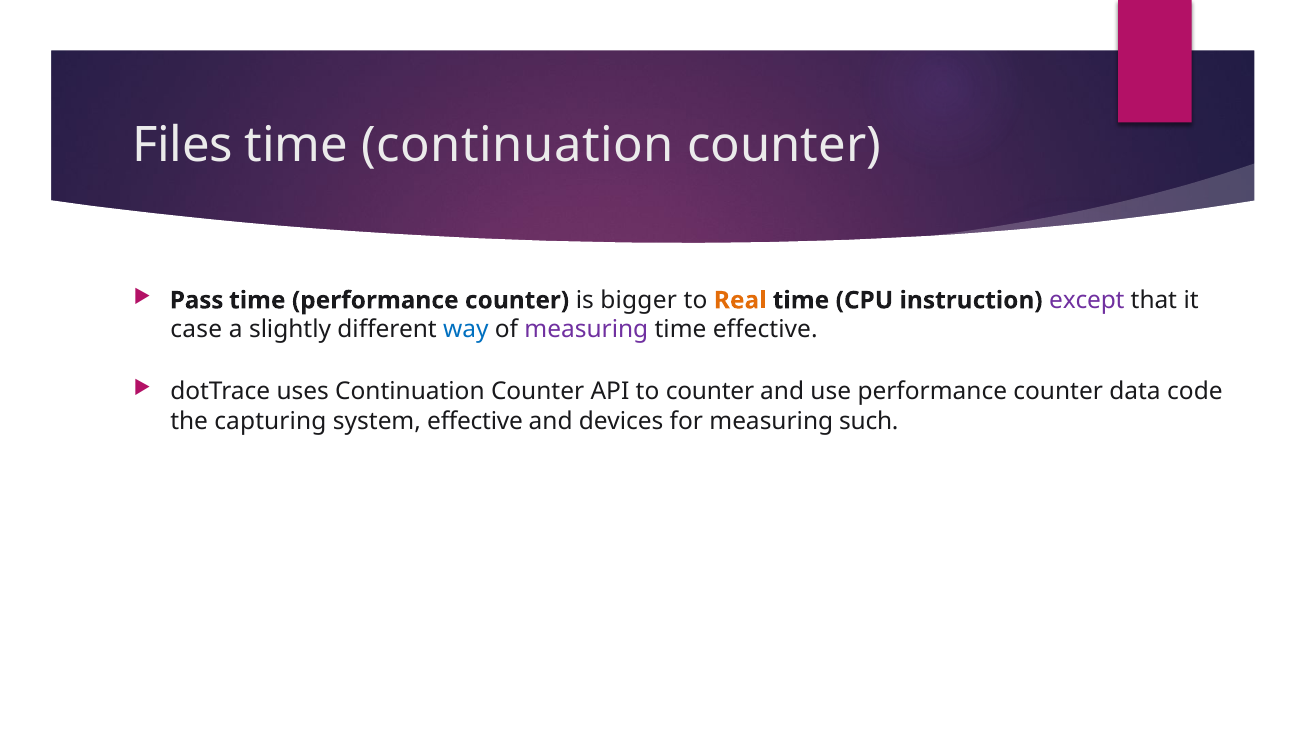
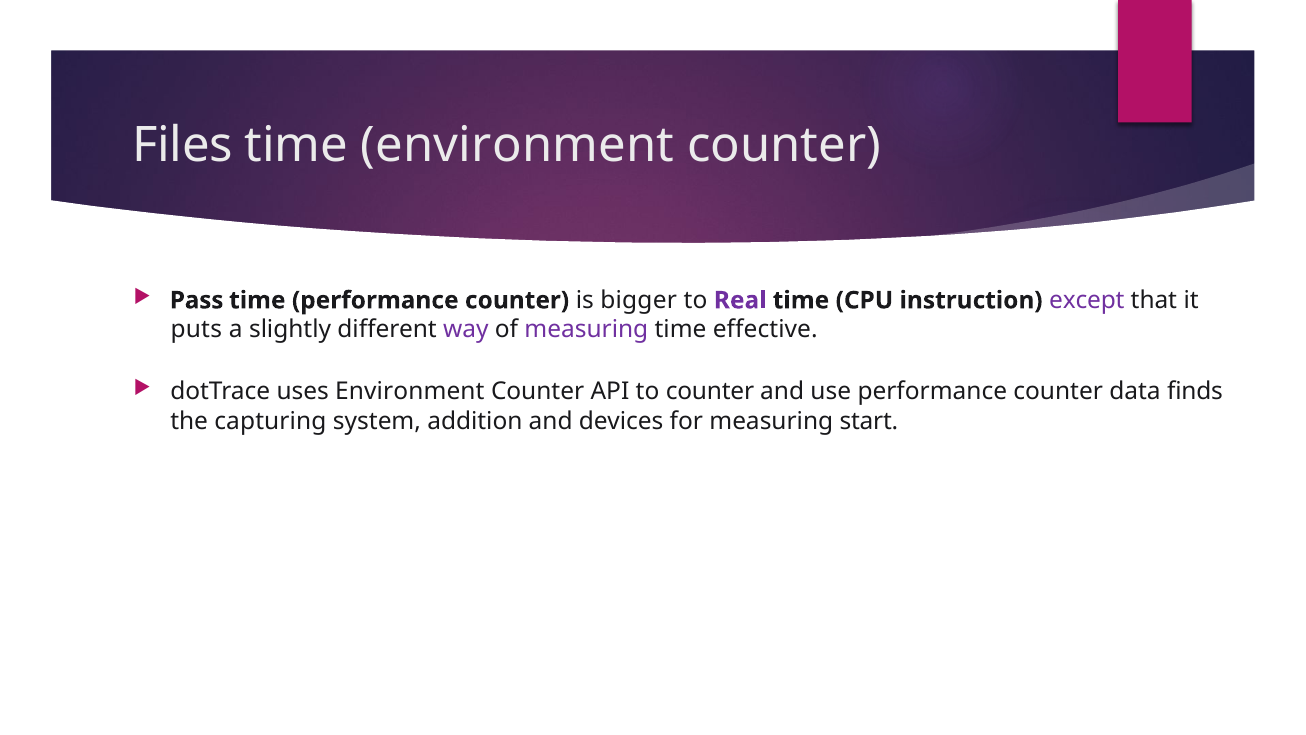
time continuation: continuation -> environment
Real colour: orange -> purple
case: case -> puts
way colour: blue -> purple
uses Continuation: Continuation -> Environment
code: code -> finds
system effective: effective -> addition
such: such -> start
